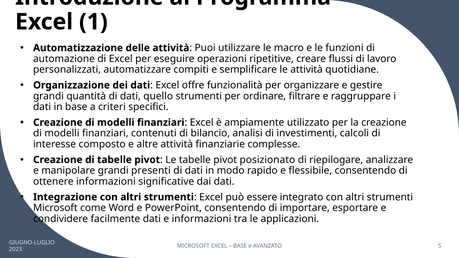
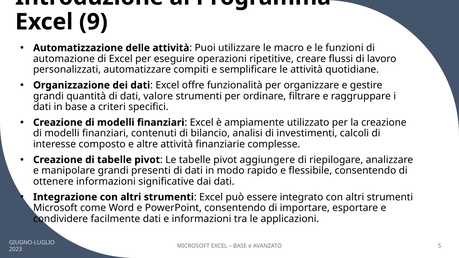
1: 1 -> 9
quello: quello -> valore
posizionato: posizionato -> aggiungere
